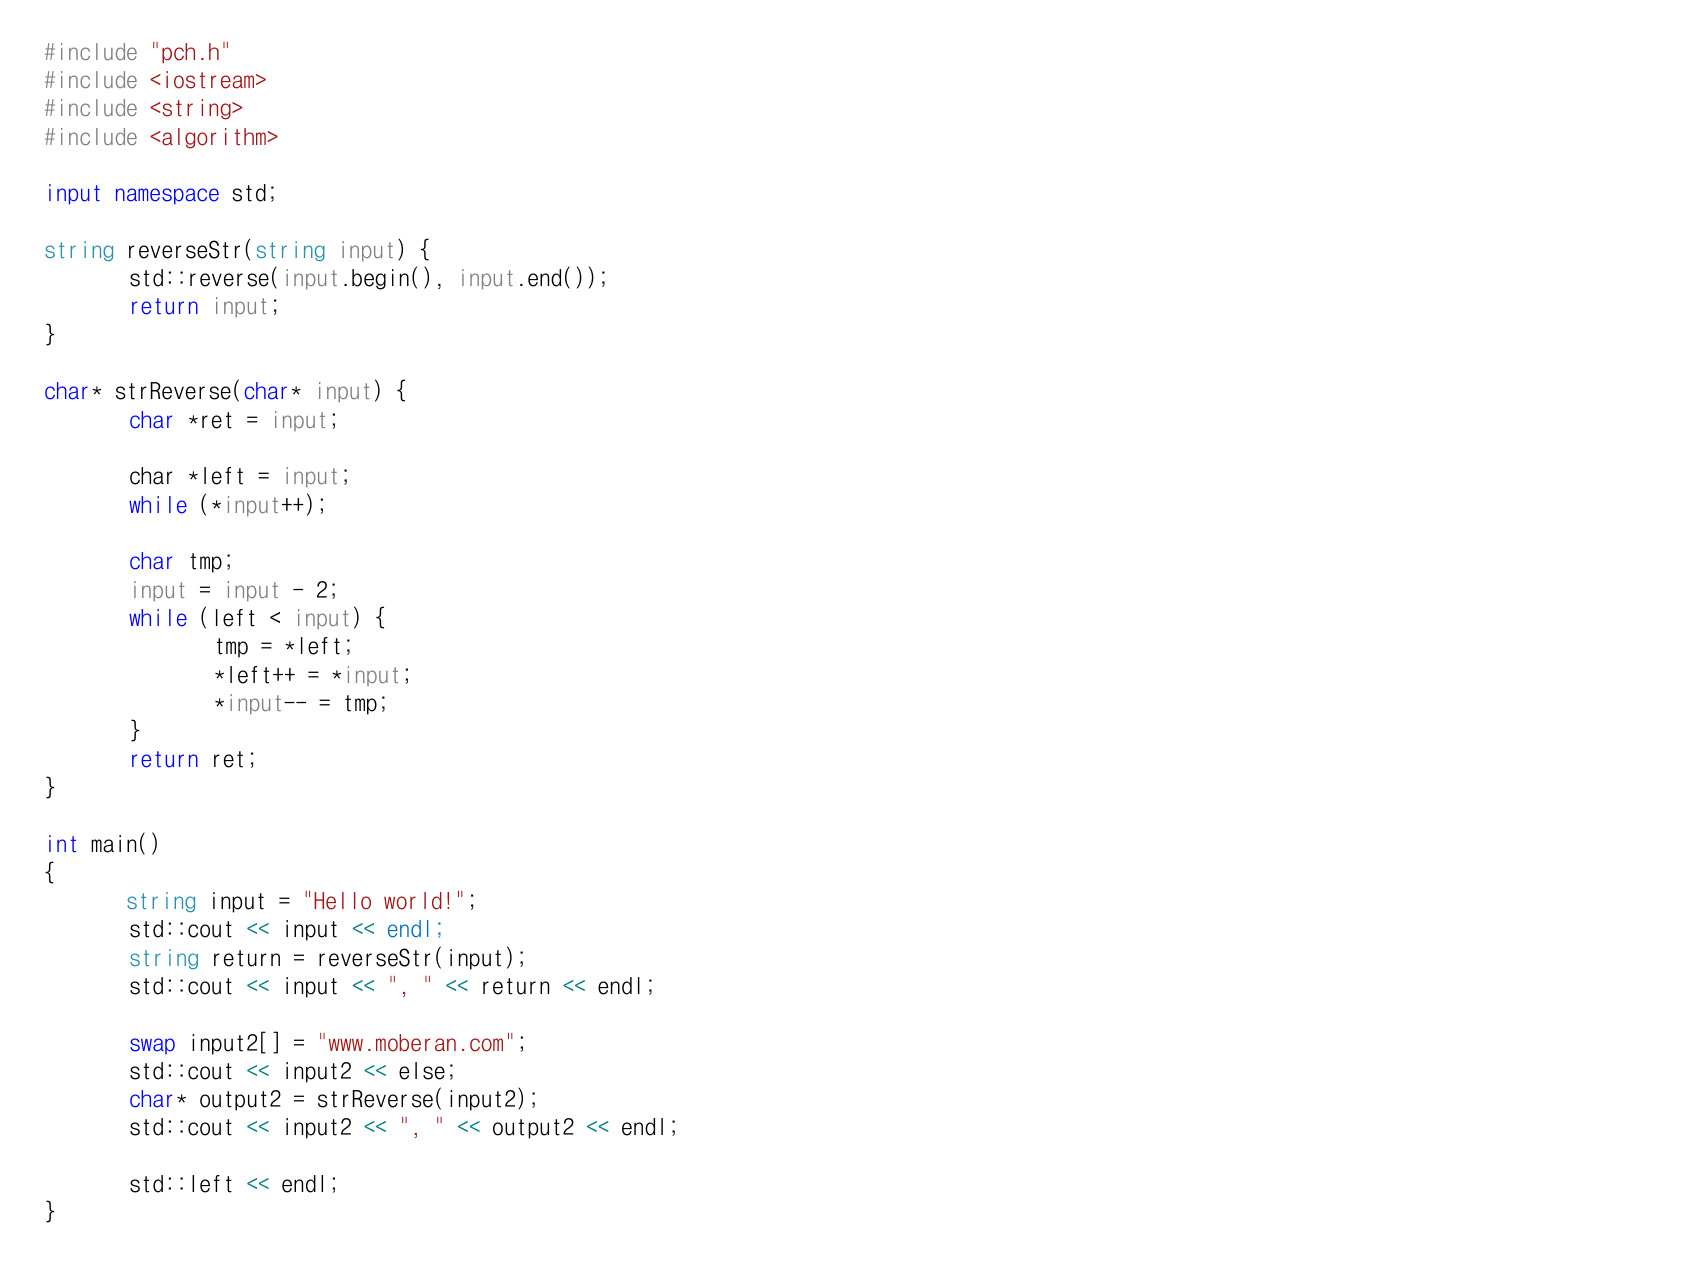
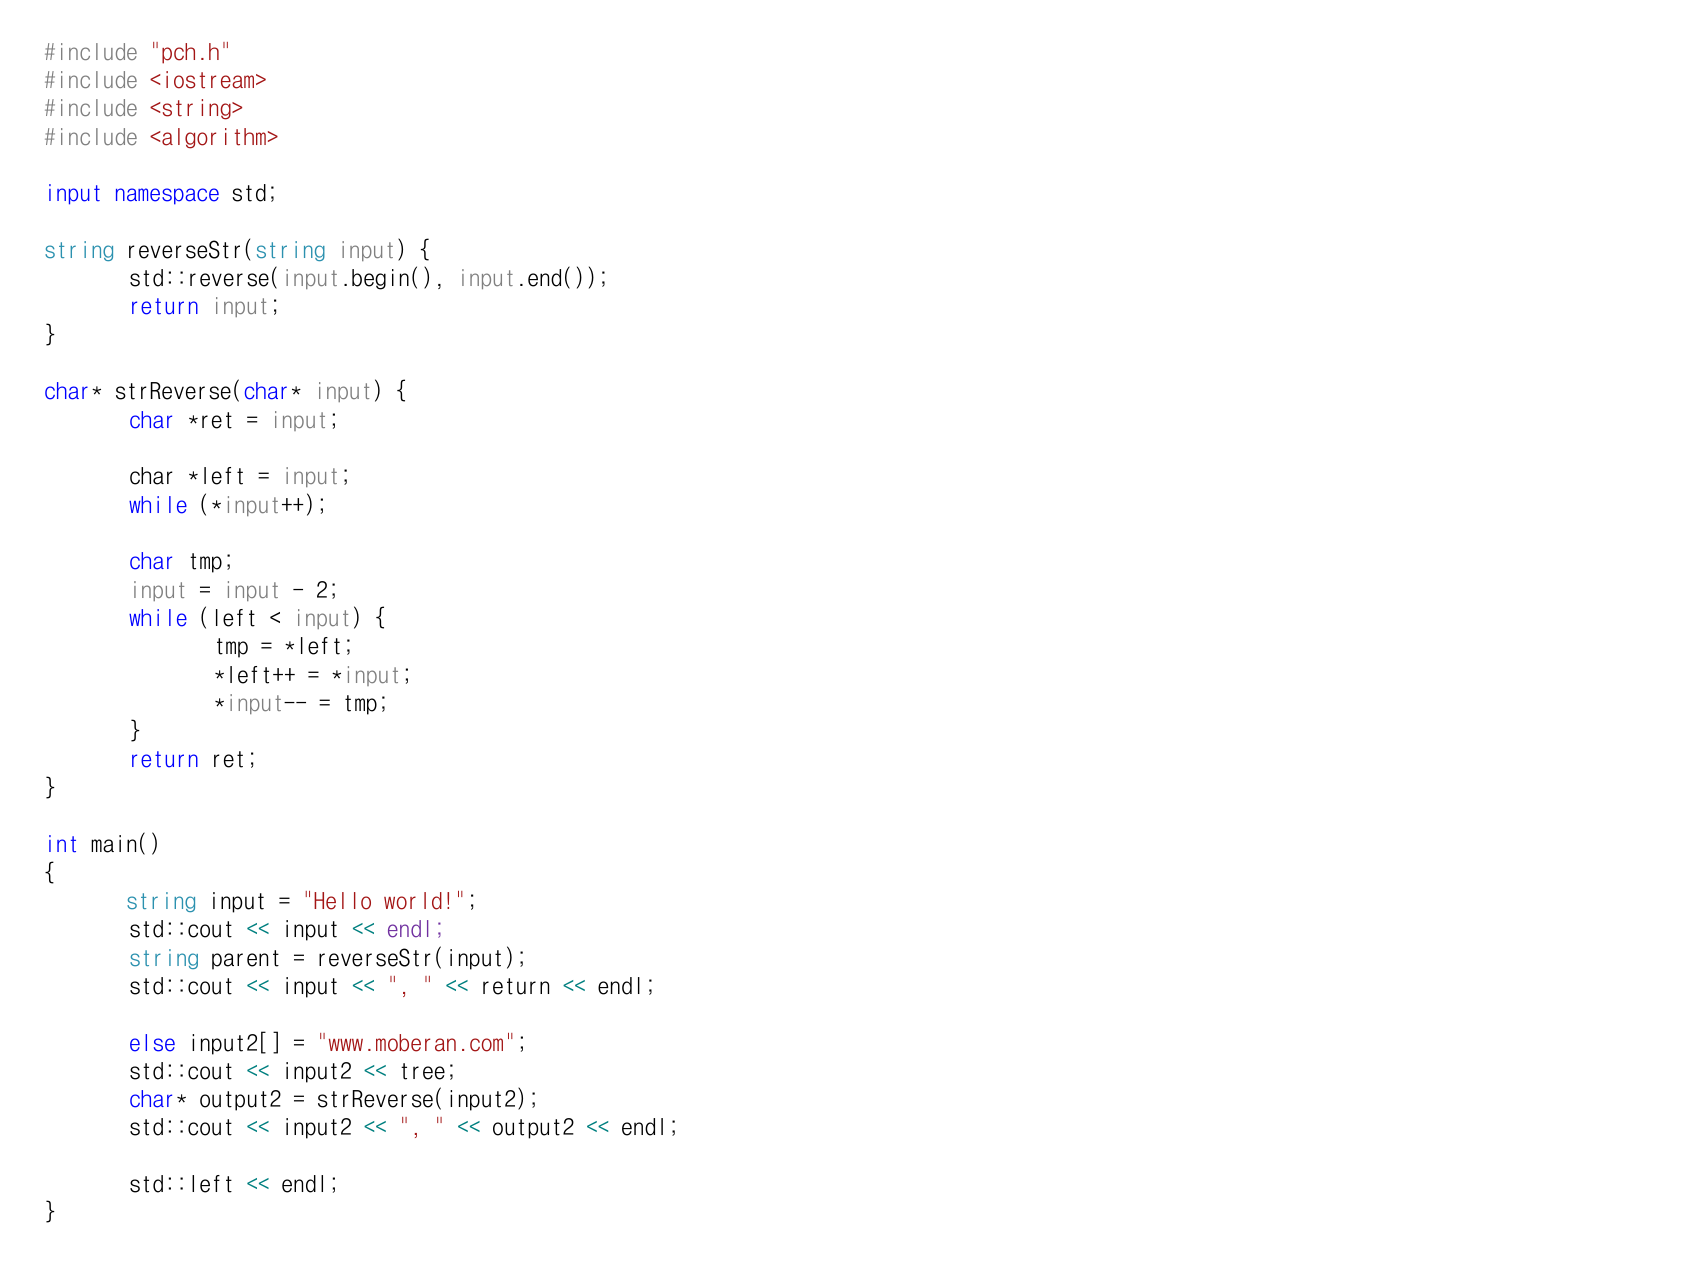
endl at (416, 930) colour: blue -> purple
string return: return -> parent
swap: swap -> else
else: else -> tree
